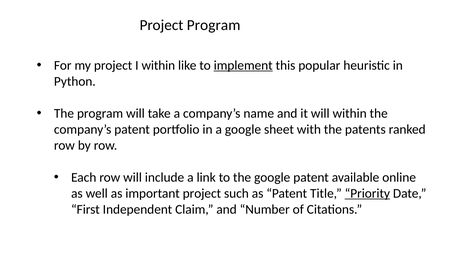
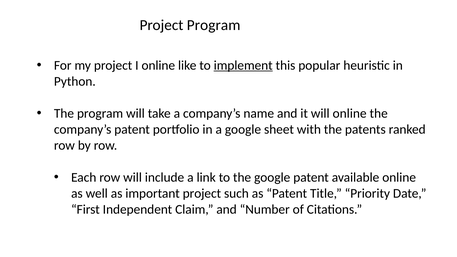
I within: within -> online
will within: within -> online
Priority underline: present -> none
